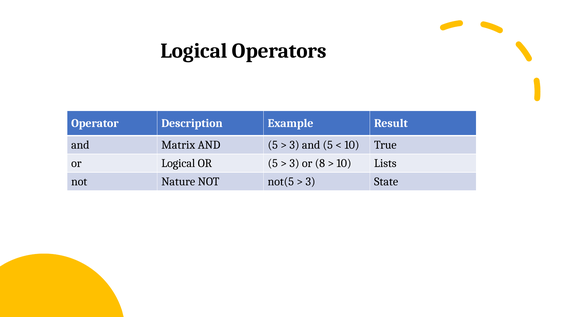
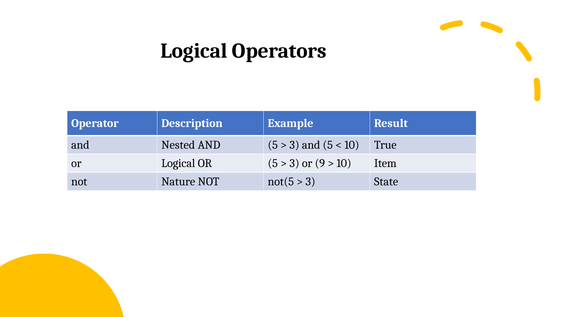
Matrix: Matrix -> Nested
8: 8 -> 9
Lists: Lists -> Item
